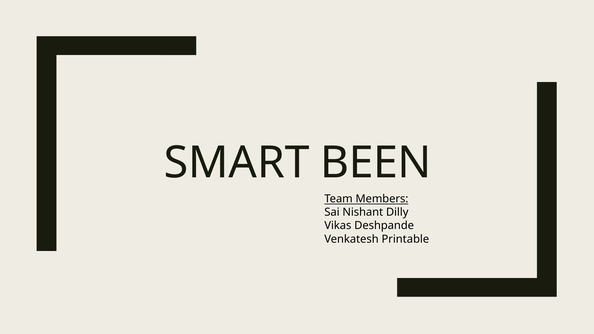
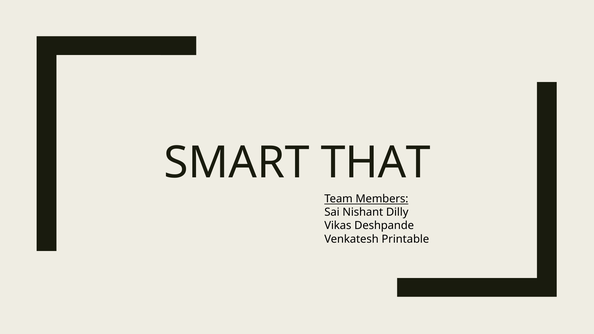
BEEN: BEEN -> THAT
